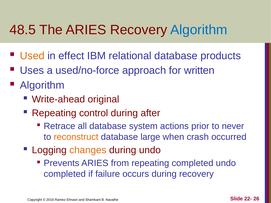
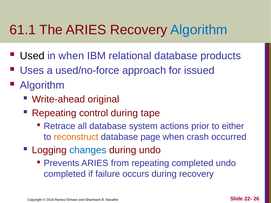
48.5: 48.5 -> 61.1
Used colour: orange -> black
in effect: effect -> when
written: written -> issued
after: after -> tape
never: never -> either
large: large -> page
changes colour: orange -> blue
